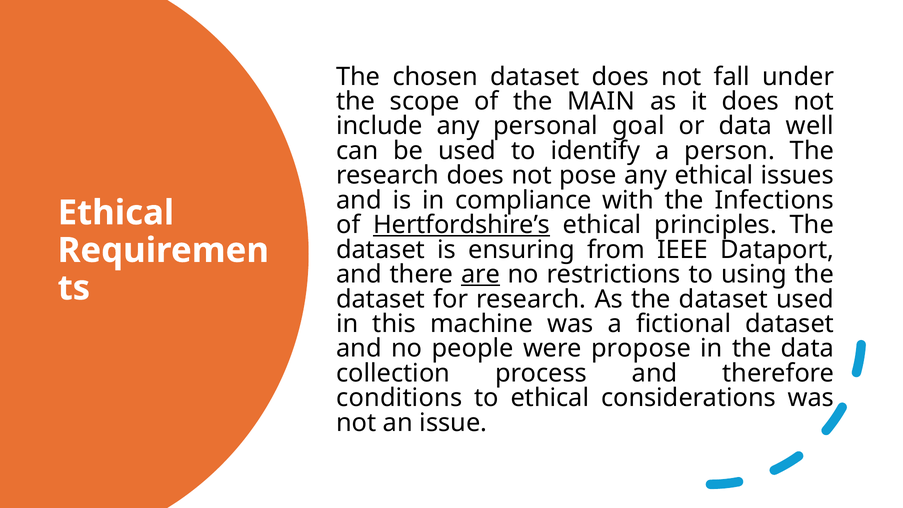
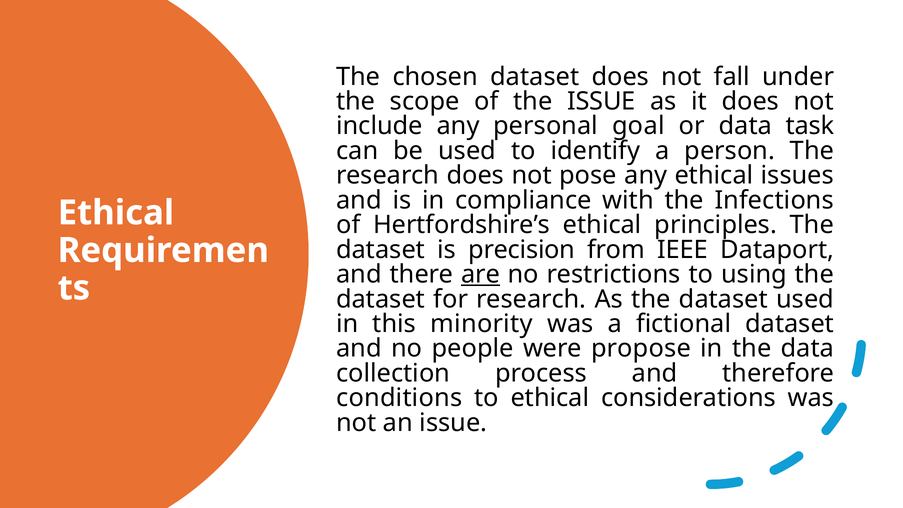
the MAIN: MAIN -> ISSUE
well: well -> task
Hertfordshire’s underline: present -> none
ensuring: ensuring -> precision
machine: machine -> minority
